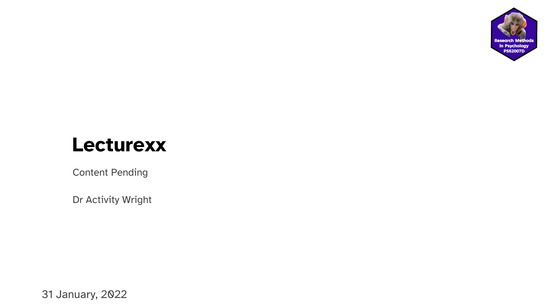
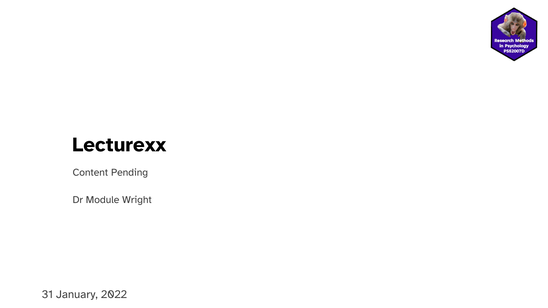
Activity: Activity -> Module
